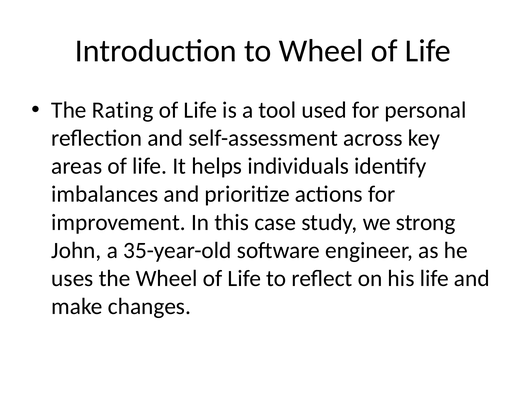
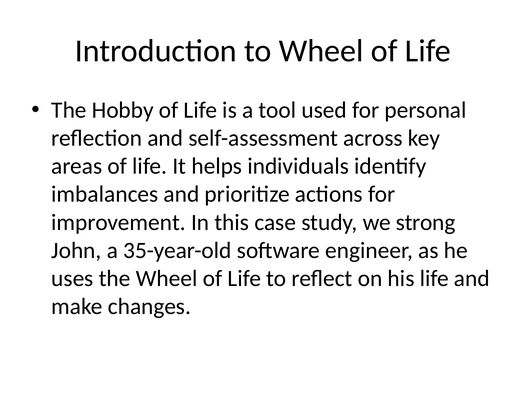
Rating: Rating -> Hobby
